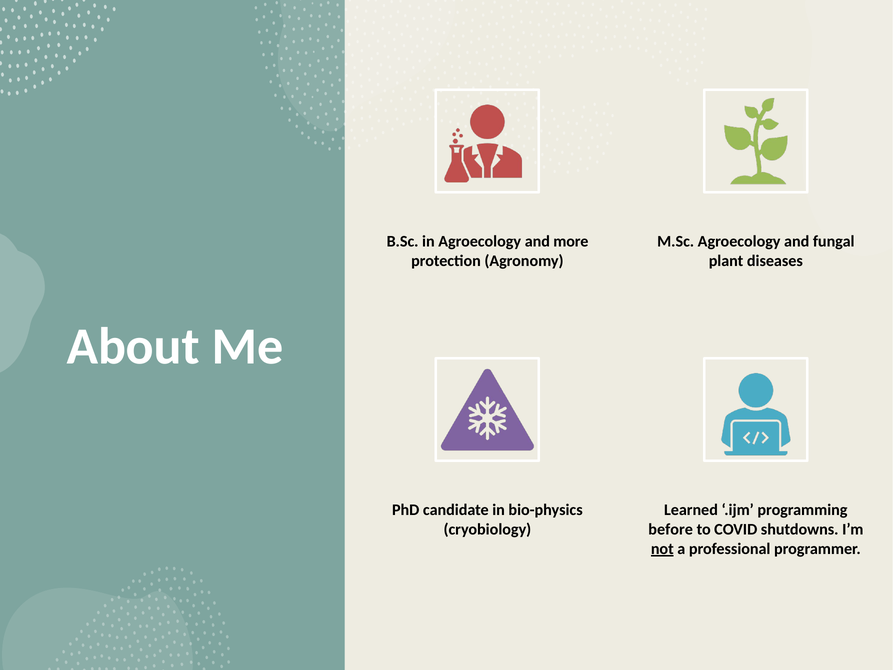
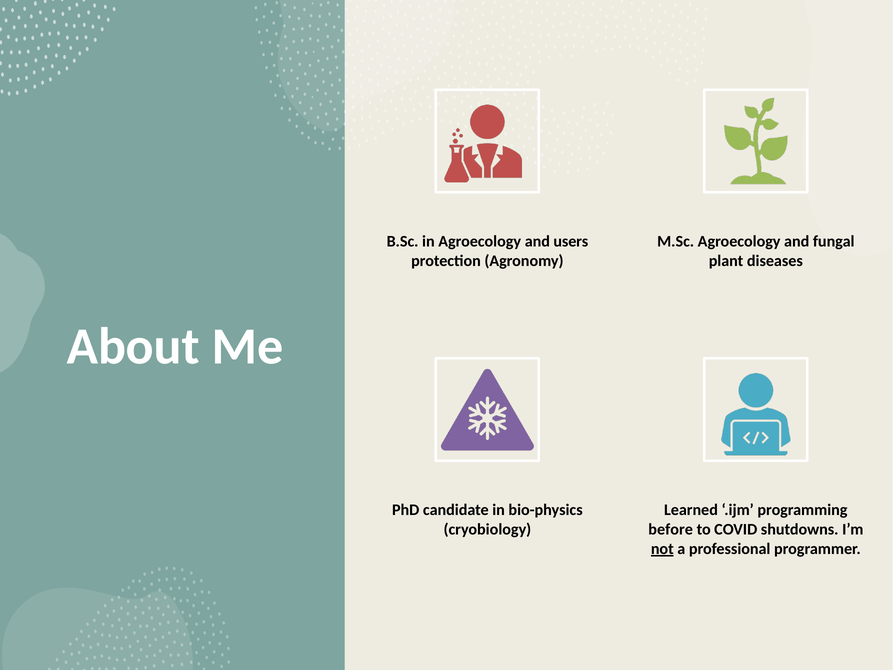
more: more -> users
